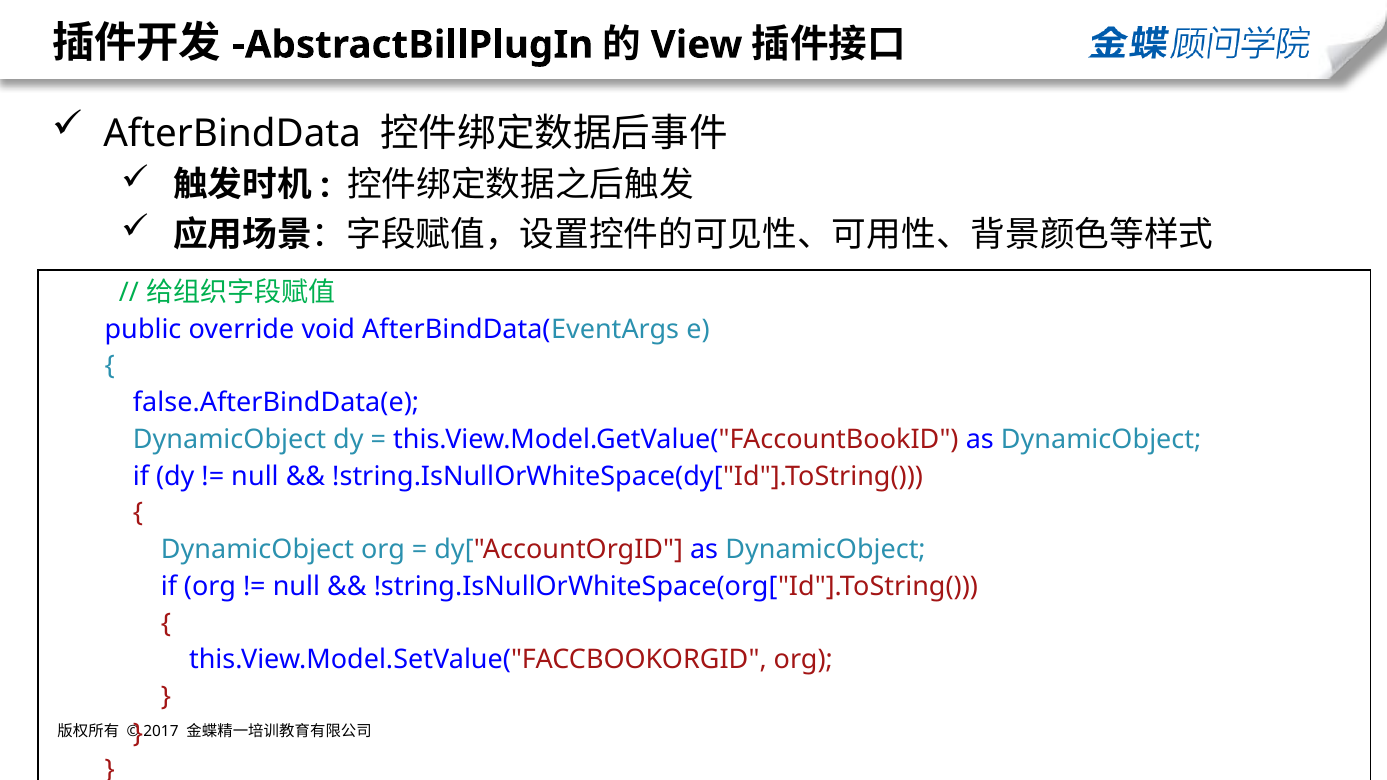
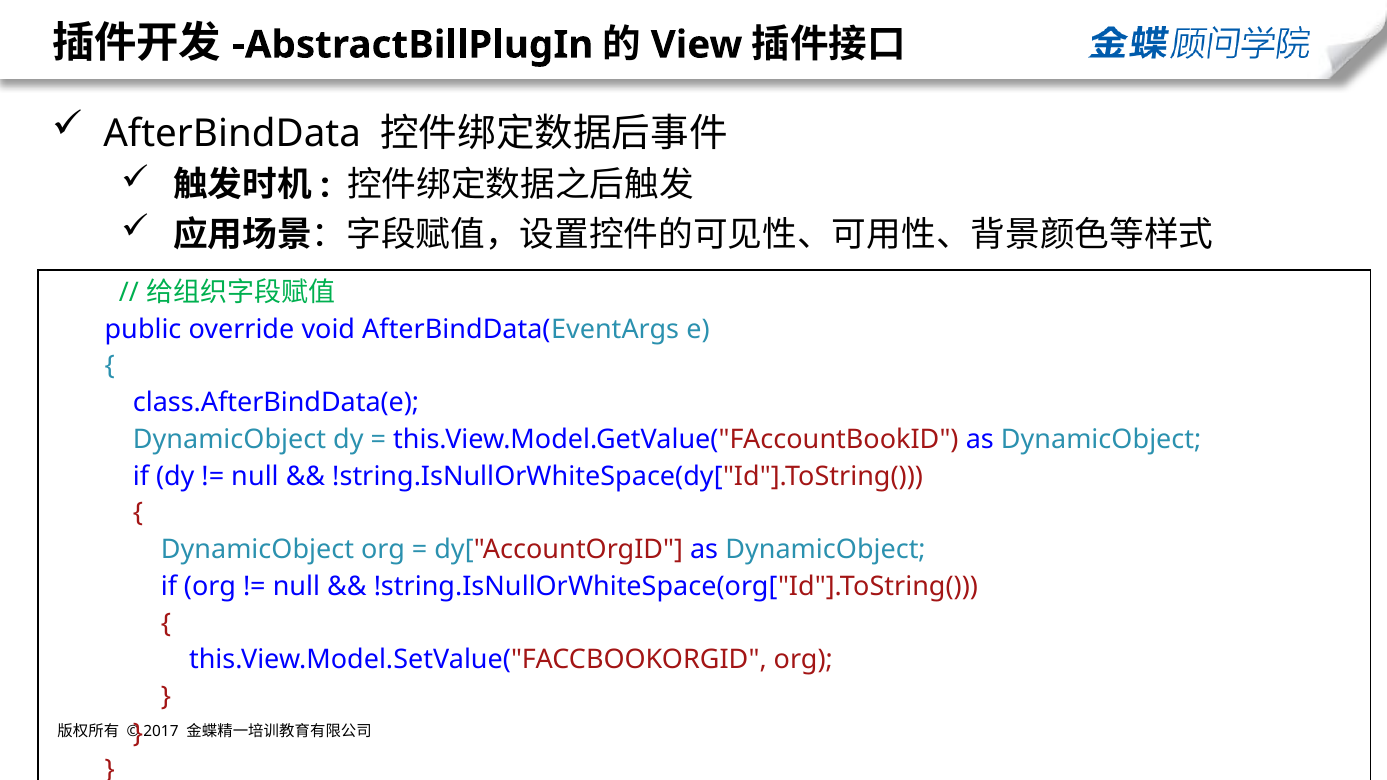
false.AfterBindData(e: false.AfterBindData(e -> class.AfterBindData(e
